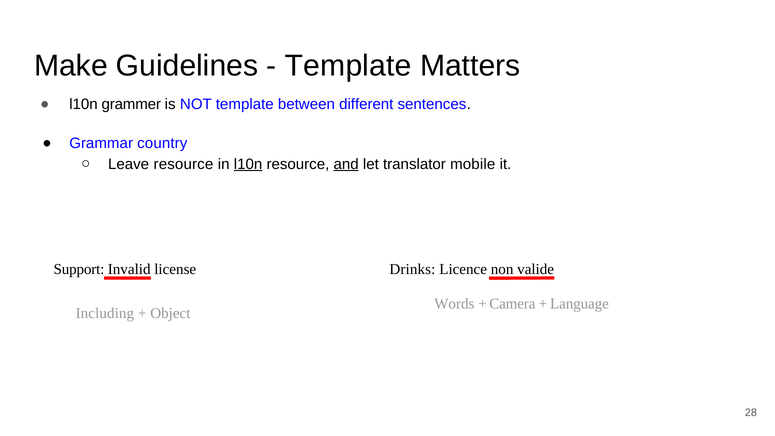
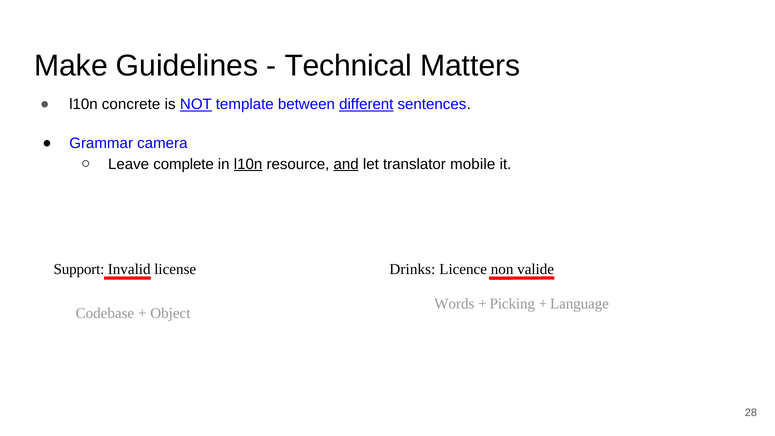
Template at (348, 66): Template -> Technical
grammer: grammer -> concrete
NOT underline: none -> present
different underline: none -> present
country: country -> camera
Leave resource: resource -> complete
Camera: Camera -> Picking
Including: Including -> Codebase
